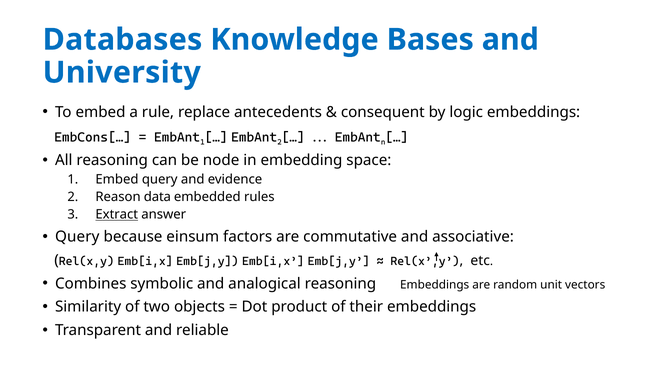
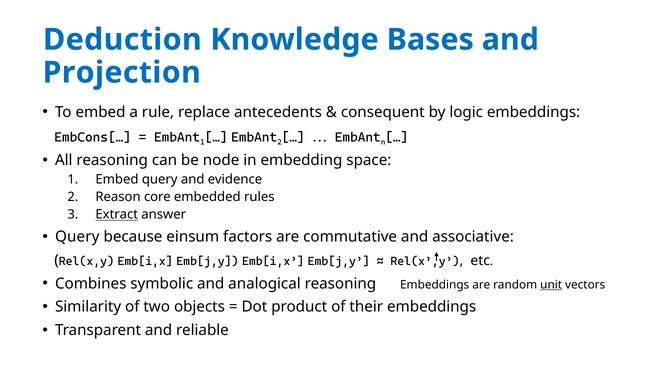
Databases: Databases -> Deduction
University: University -> Projection
data: data -> core
unit underline: none -> present
